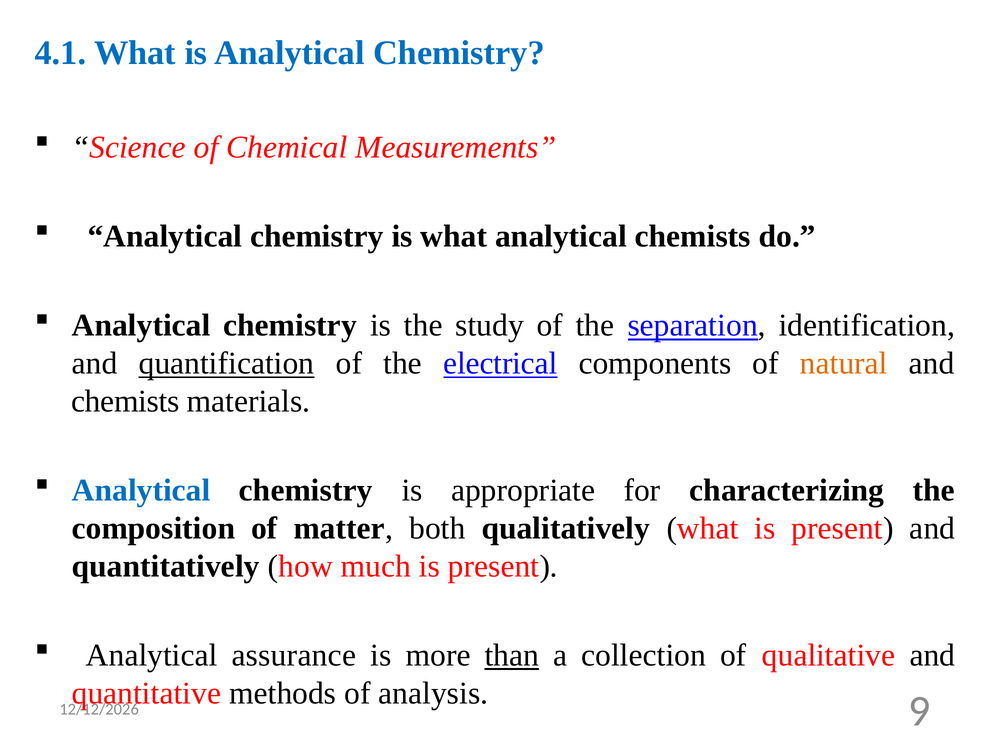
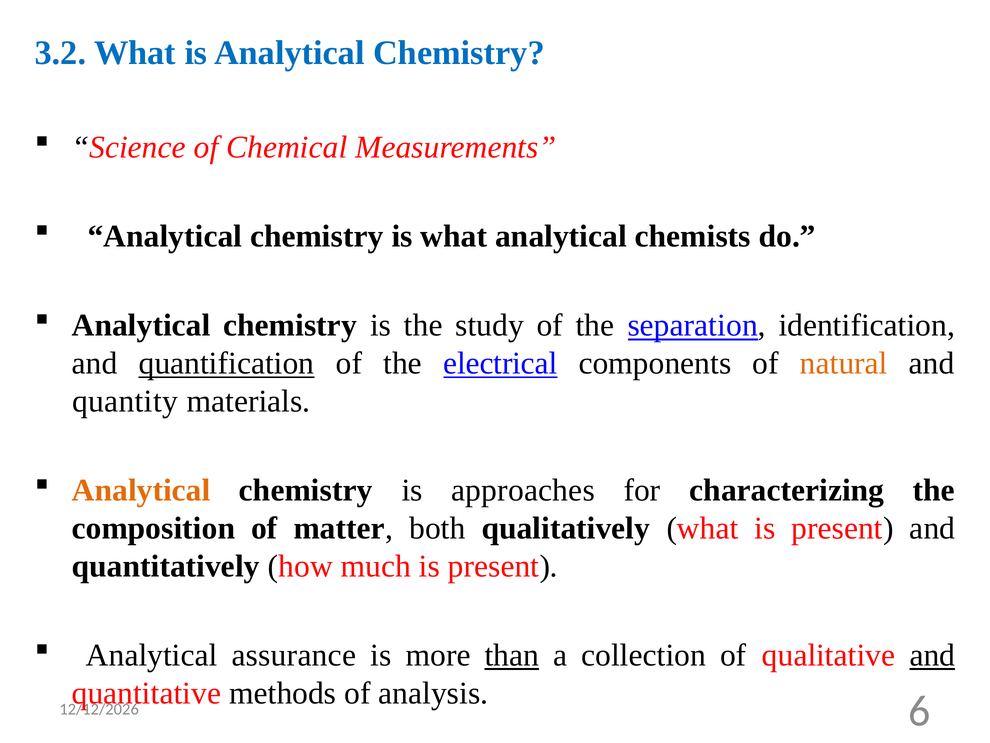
4.1: 4.1 -> 3.2
chemists at (125, 401): chemists -> quantity
Analytical at (141, 490) colour: blue -> orange
appropriate: appropriate -> approaches
and at (932, 655) underline: none -> present
9: 9 -> 6
